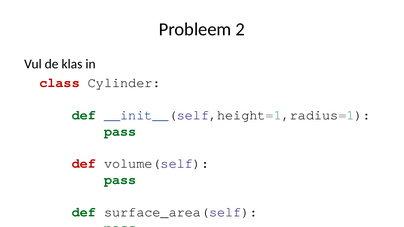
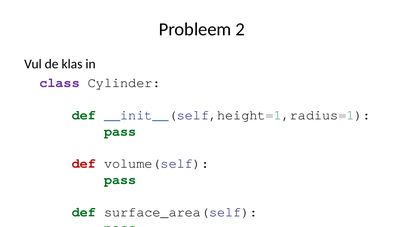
class colour: red -> purple
